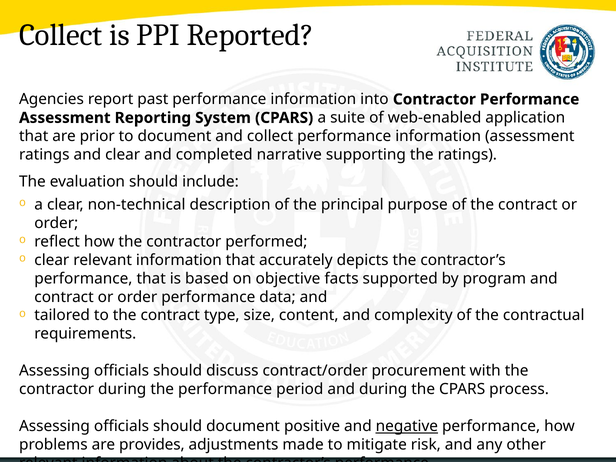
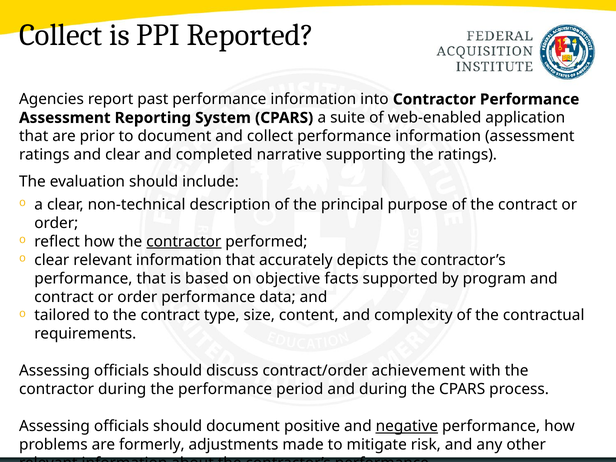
contractor at (184, 241) underline: none -> present
procurement: procurement -> achievement
provides: provides -> formerly
